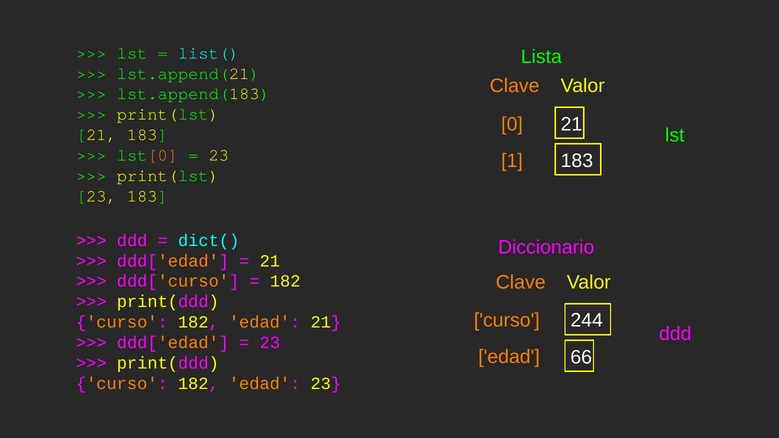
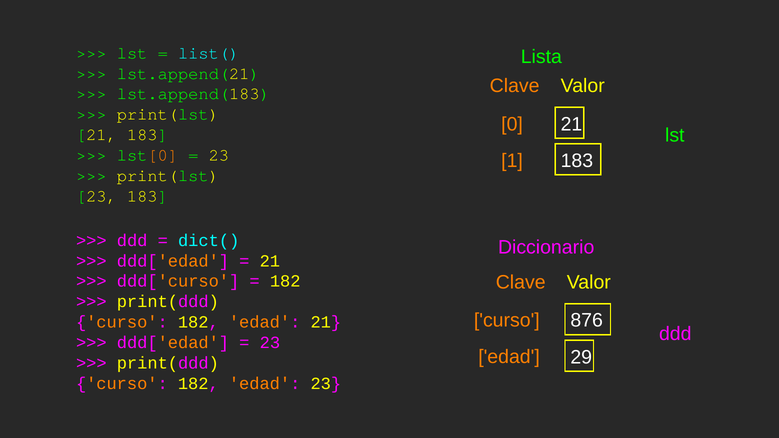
244: 244 -> 876
66: 66 -> 29
